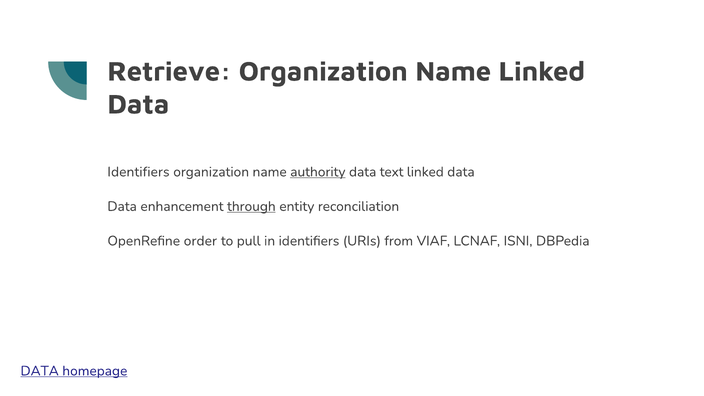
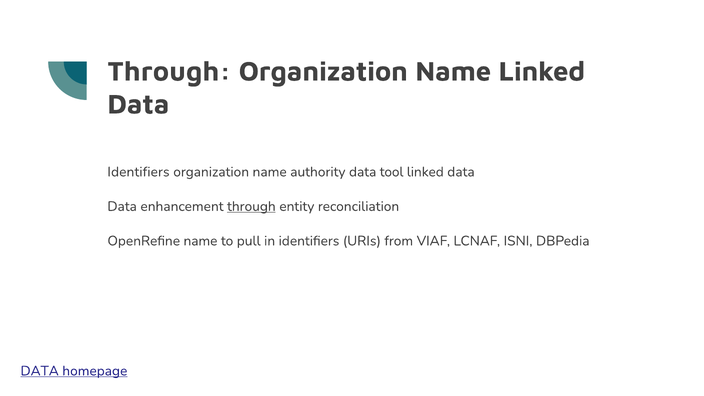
Retrieve at (169, 71): Retrieve -> Through
authority underline: present -> none
text: text -> tool
OpenRefine order: order -> name
